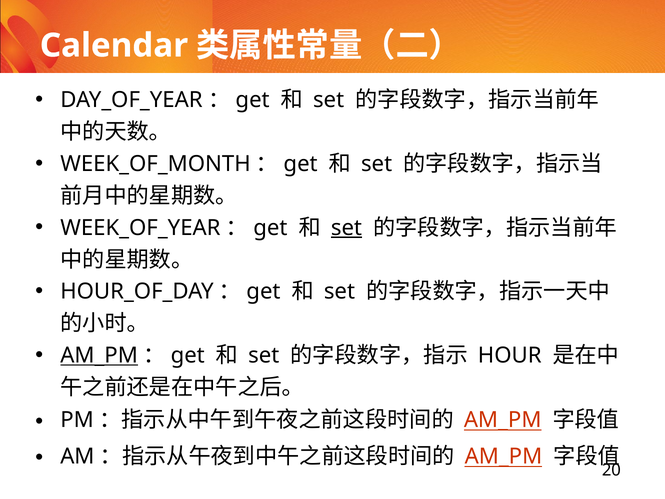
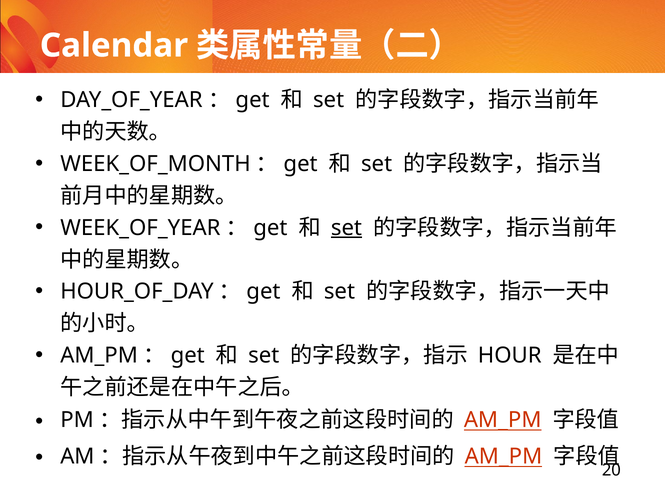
AM_PM at (99, 355) underline: present -> none
